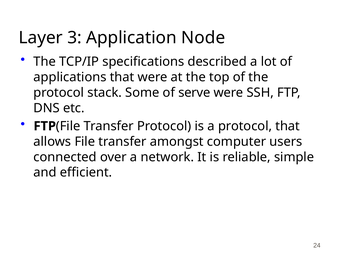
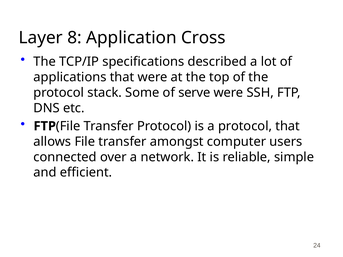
3: 3 -> 8
Node: Node -> Cross
